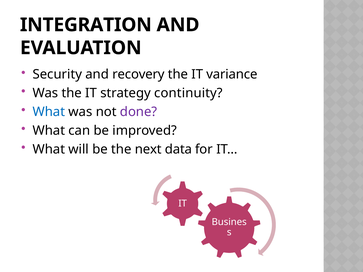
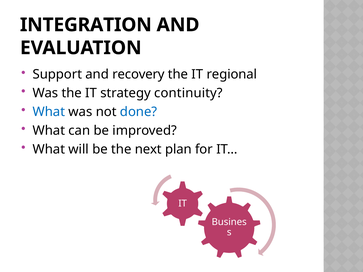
Security: Security -> Support
variance: variance -> regional
done colour: purple -> blue
data: data -> plan
